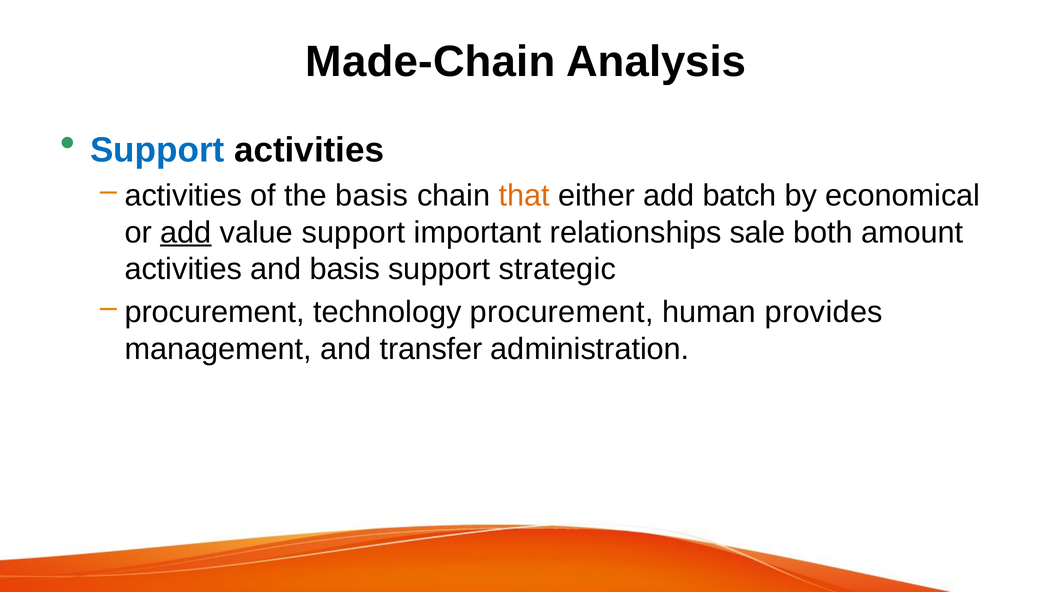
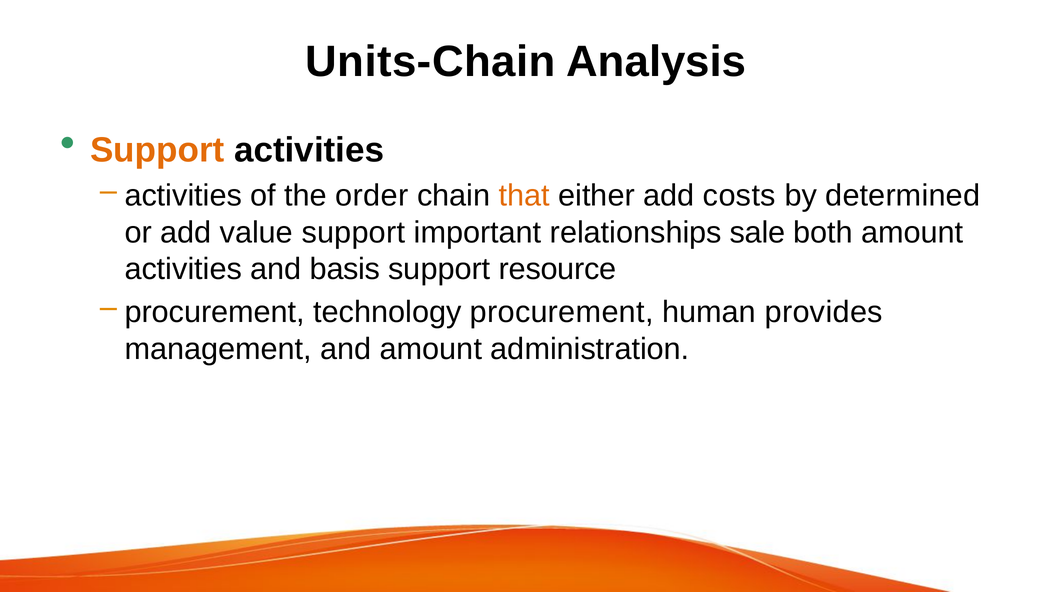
Made-Chain: Made-Chain -> Units-Chain
Support at (157, 150) colour: blue -> orange
the basis: basis -> order
batch: batch -> costs
economical: economical -> determined
add at (186, 232) underline: present -> none
strategic: strategic -> resource
and transfer: transfer -> amount
